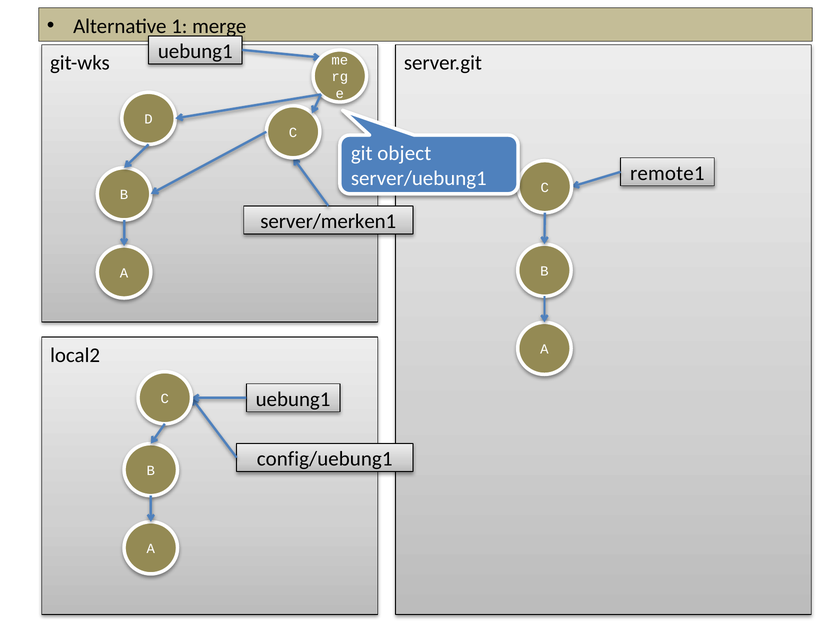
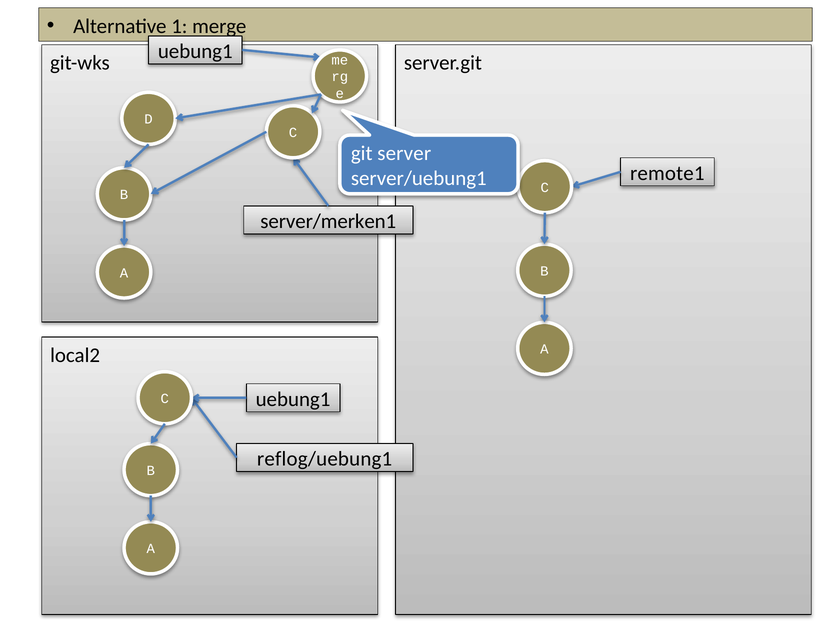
object: object -> server
config/uebung1: config/uebung1 -> reflog/uebung1
